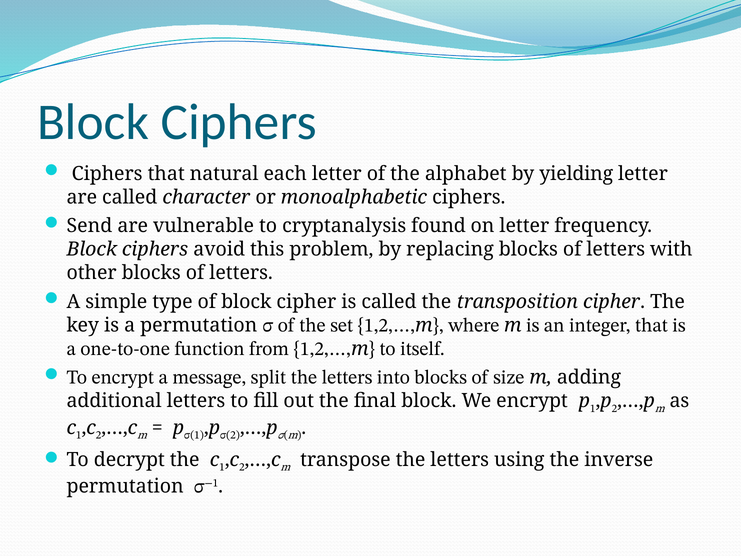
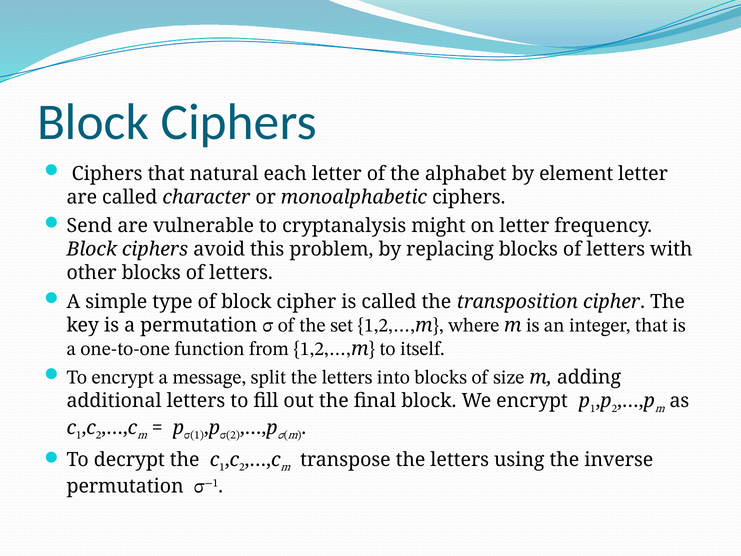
yielding: yielding -> element
found: found -> might
